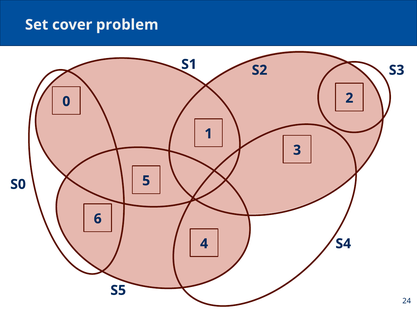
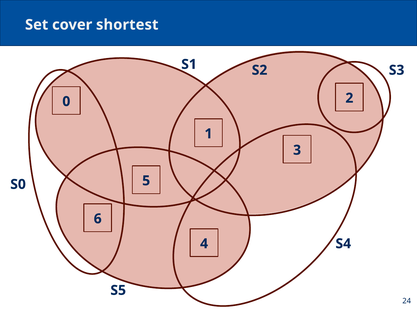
problem: problem -> shortest
